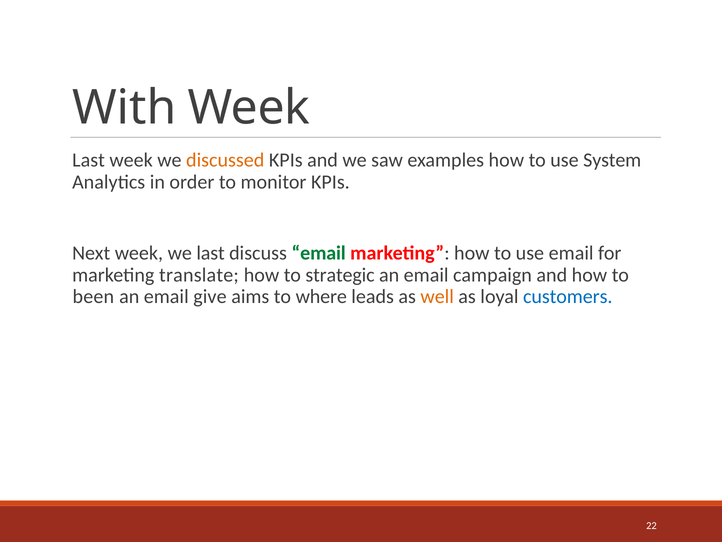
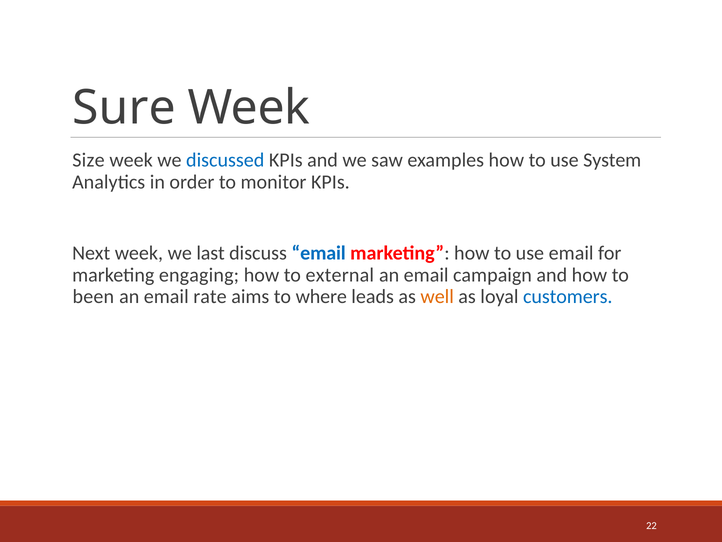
With: With -> Sure
Last at (89, 160): Last -> Size
discussed colour: orange -> blue
email at (319, 253) colour: green -> blue
translate: translate -> engaging
strategic: strategic -> external
give: give -> rate
